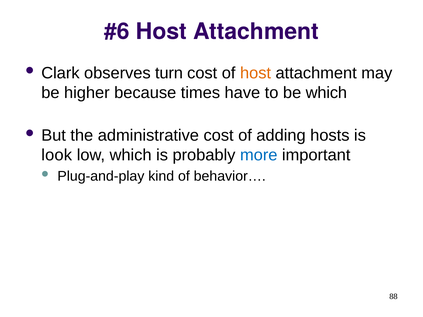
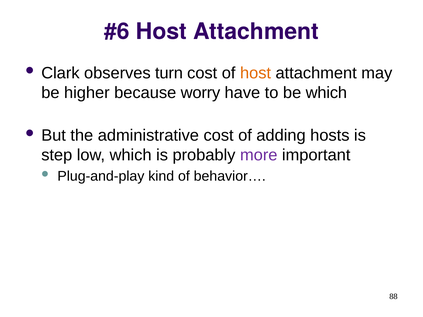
times: times -> worry
look: look -> step
more colour: blue -> purple
